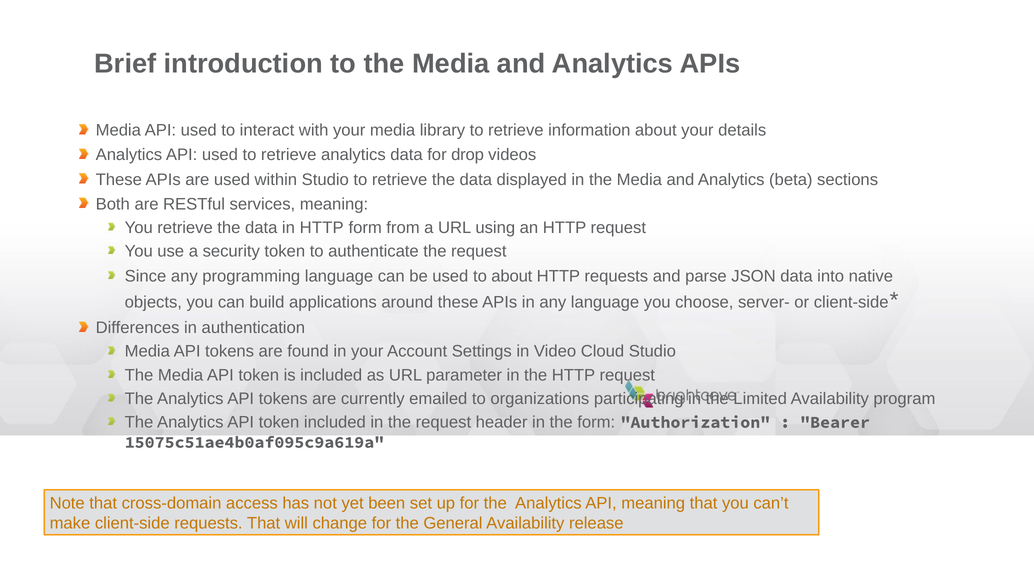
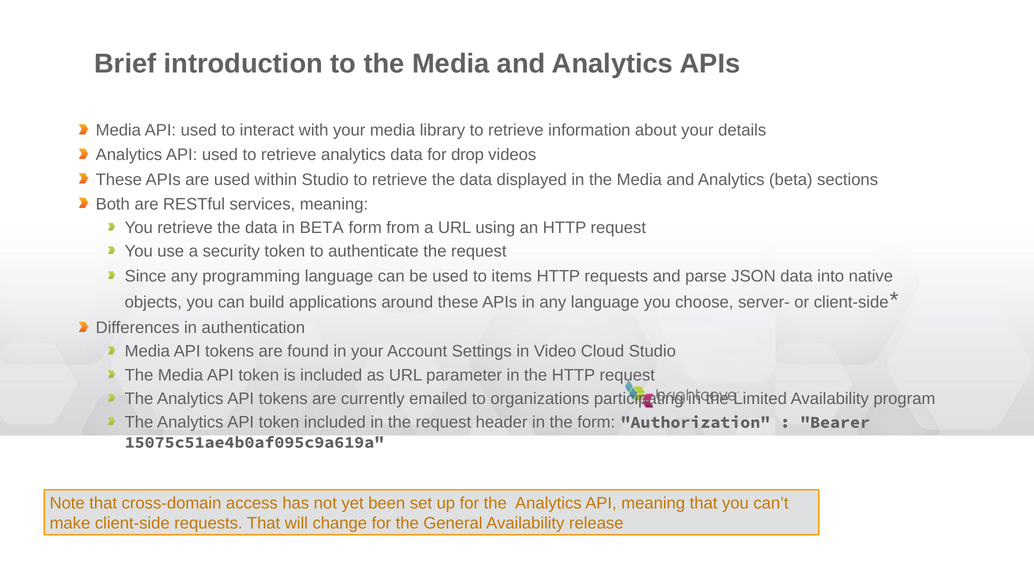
in HTTP: HTTP -> BETA
to about: about -> items
